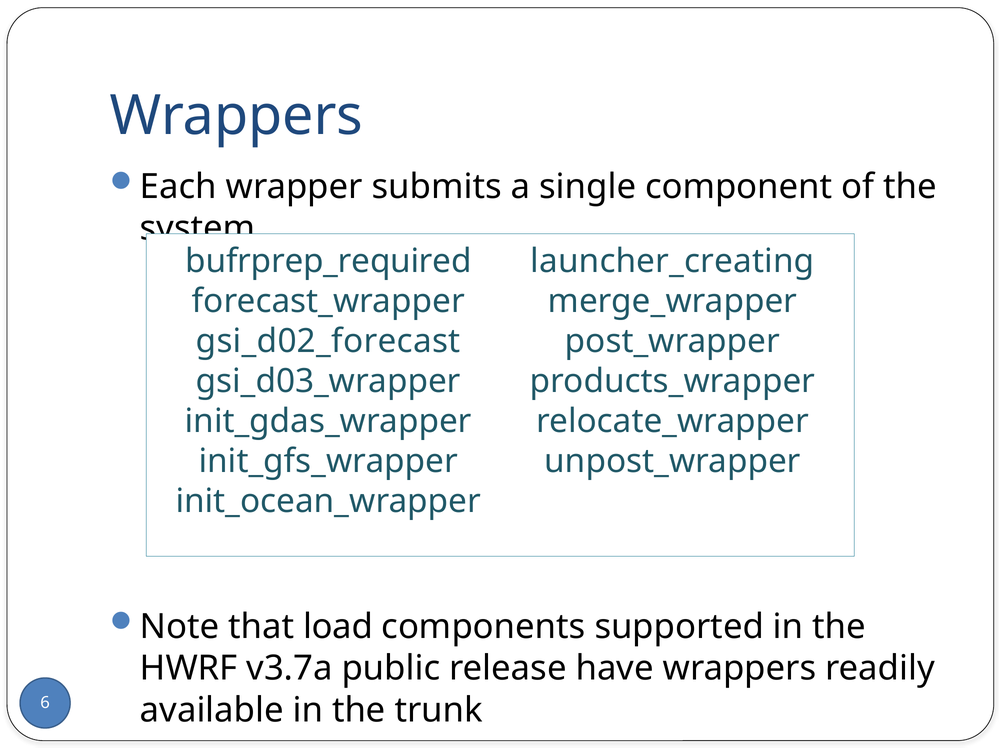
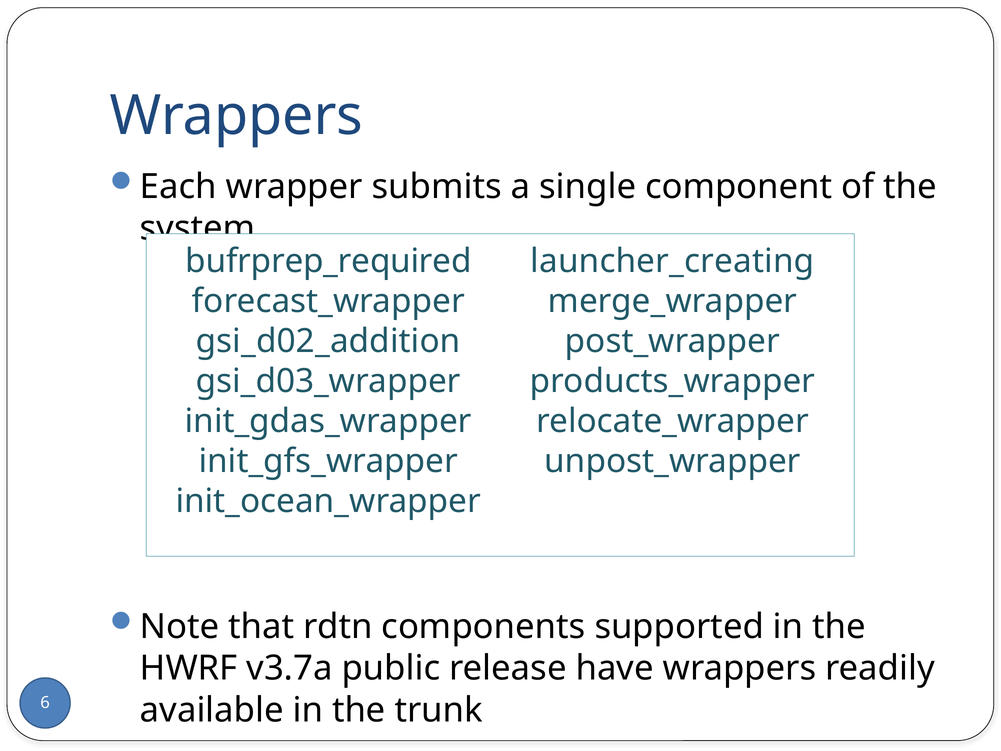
gsi_d02_forecast: gsi_d02_forecast -> gsi_d02_addition
load: load -> rdtn
